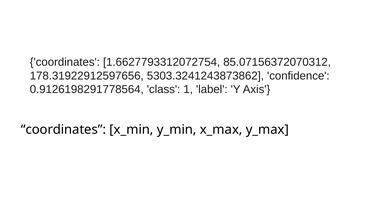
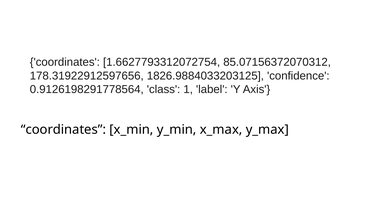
5303.3241243873862: 5303.3241243873862 -> 1826.9884033203125
